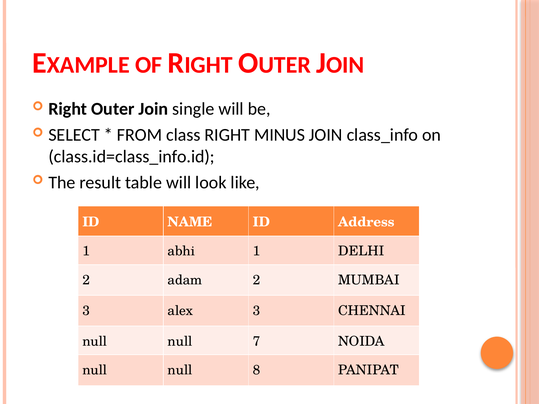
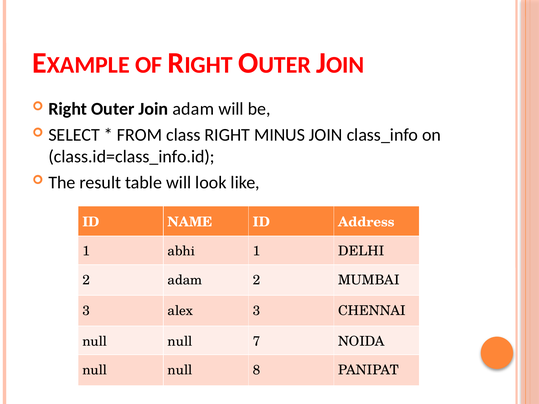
Join single: single -> adam
